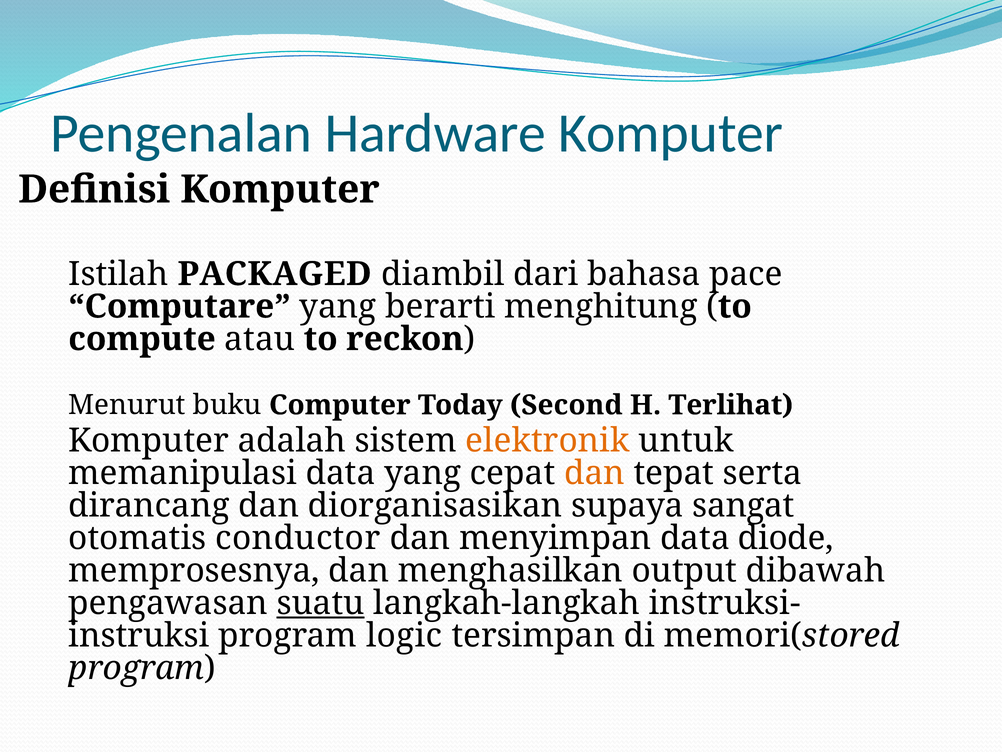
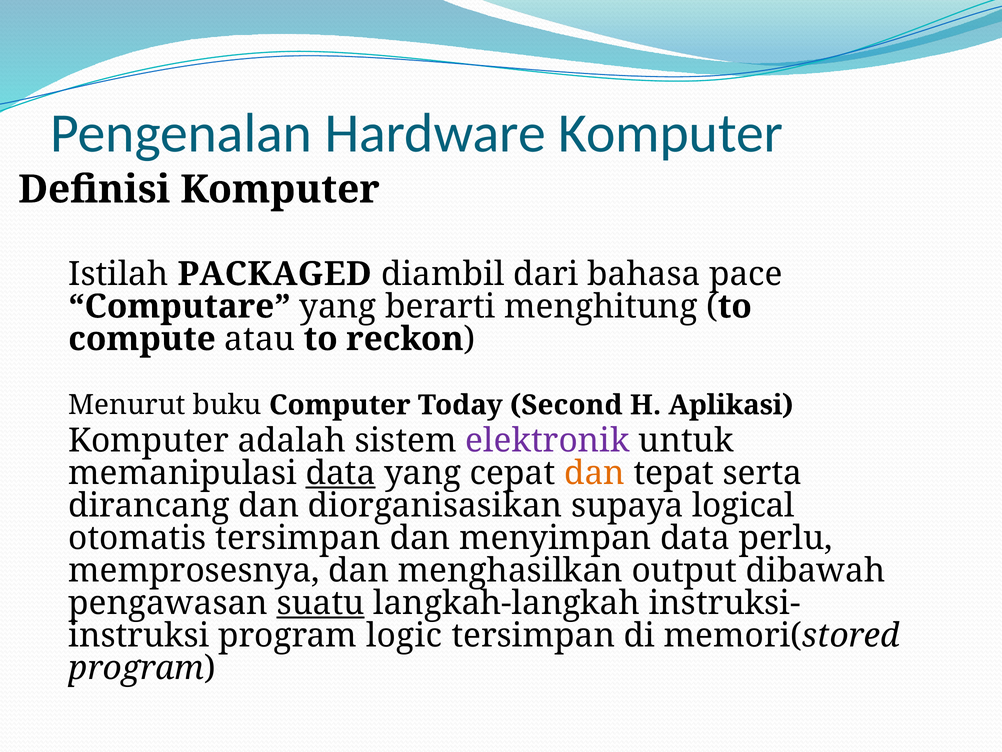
Terlihat: Terlihat -> Aplikasi
elektronik colour: orange -> purple
data at (341, 473) underline: none -> present
sangat: sangat -> logical
otomatis conductor: conductor -> tersimpan
diode: diode -> perlu
